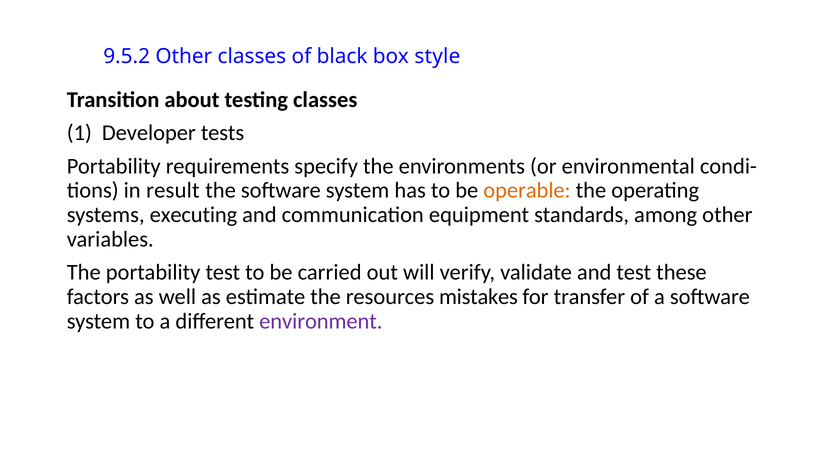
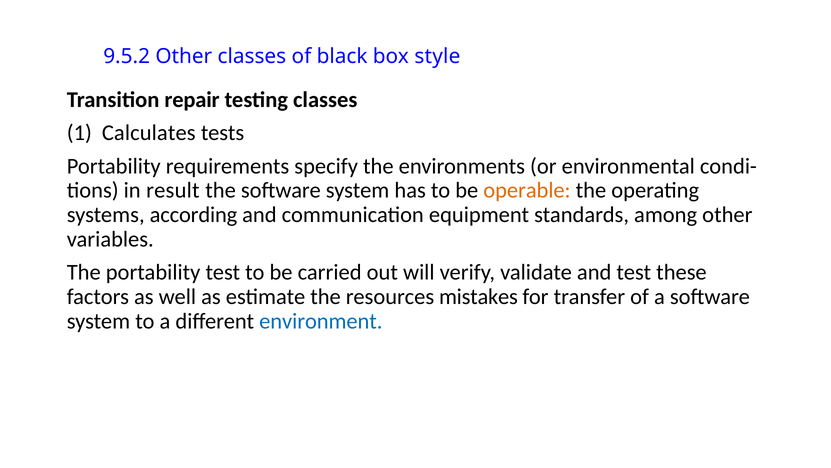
about: about -> repair
Developer: Developer -> Calculates
executing: executing -> according
environment colour: purple -> blue
